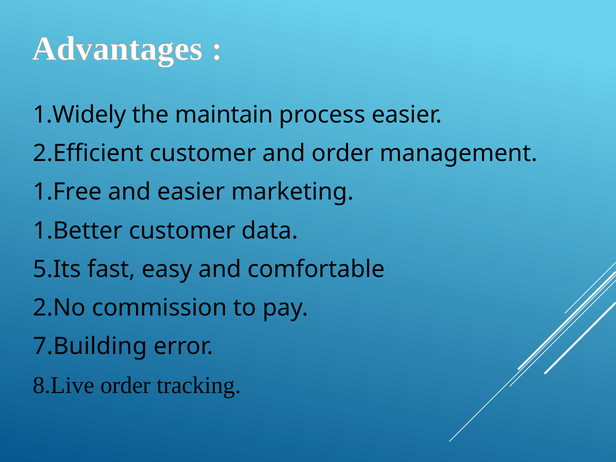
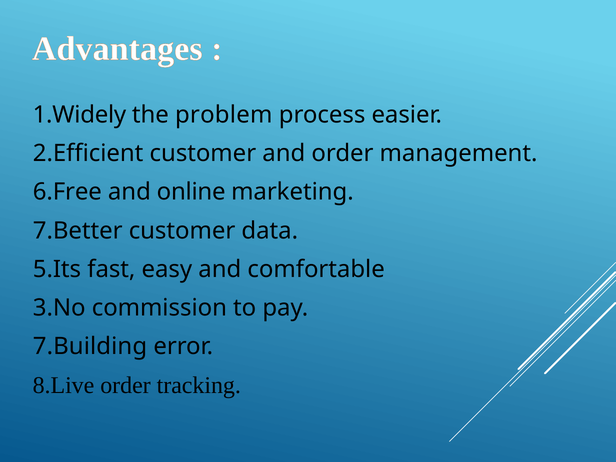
maintain: maintain -> problem
1.Free: 1.Free -> 6.Free
and easier: easier -> online
1.Better: 1.Better -> 7.Better
2.No: 2.No -> 3.No
